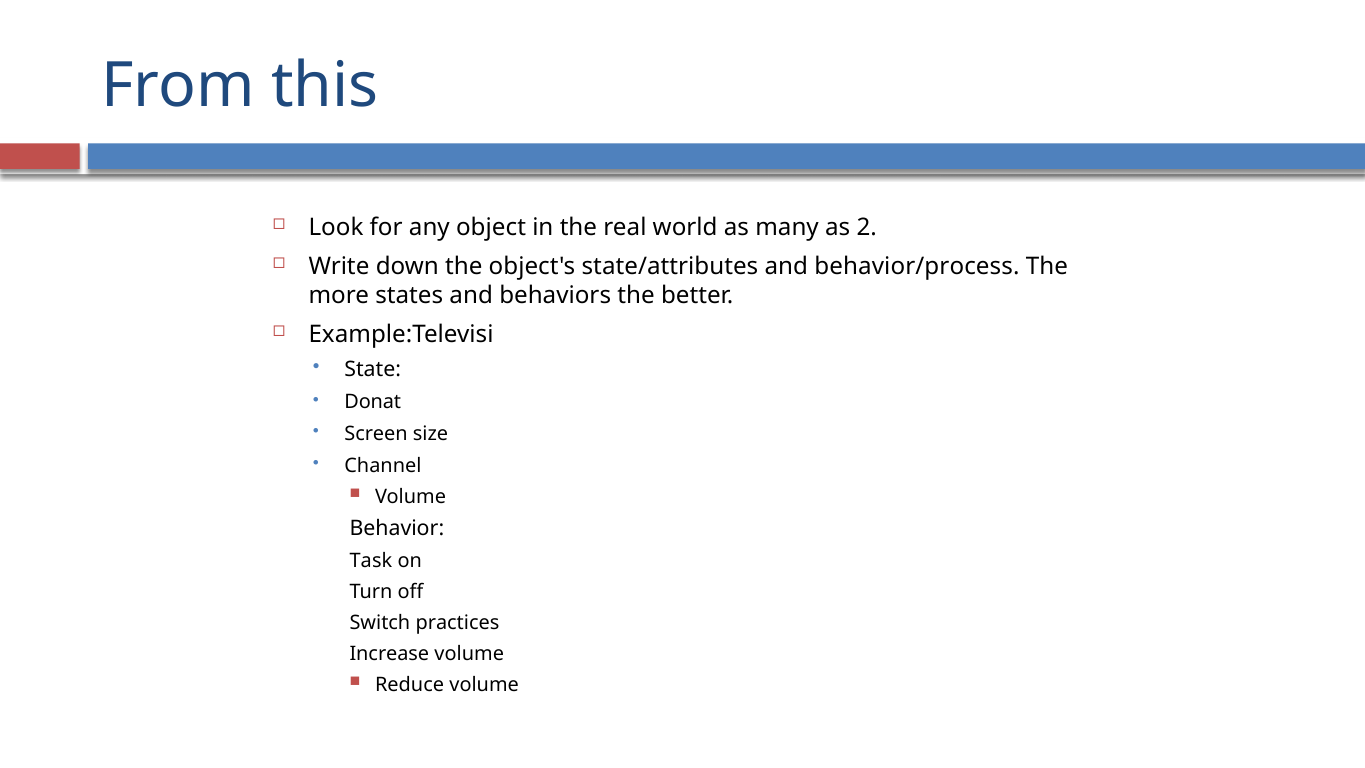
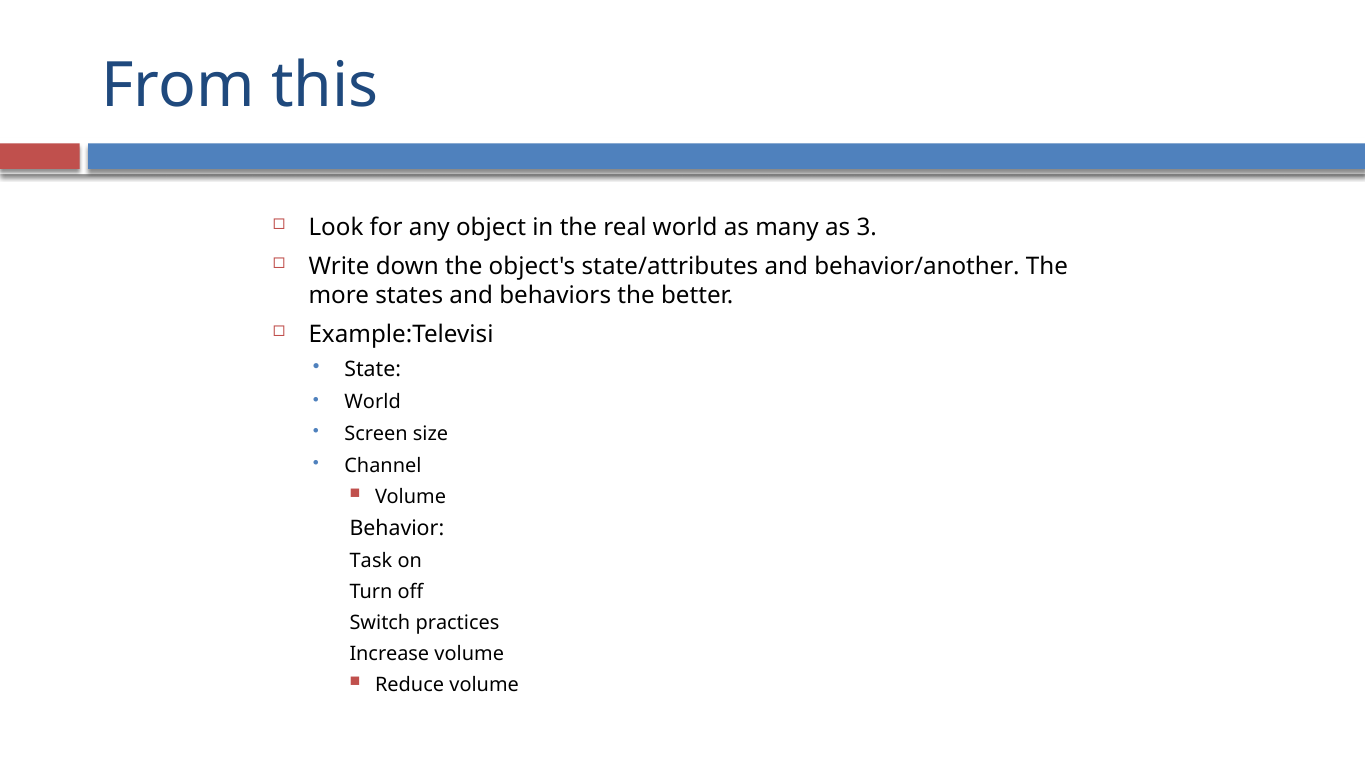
2: 2 -> 3
behavior/process: behavior/process -> behavior/another
Donat at (373, 402): Donat -> World
